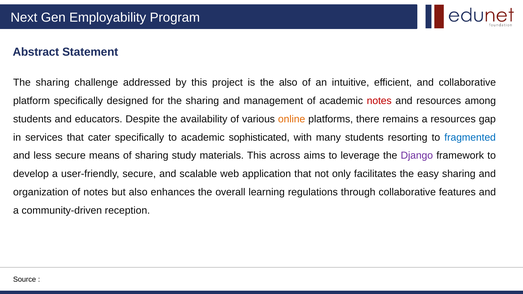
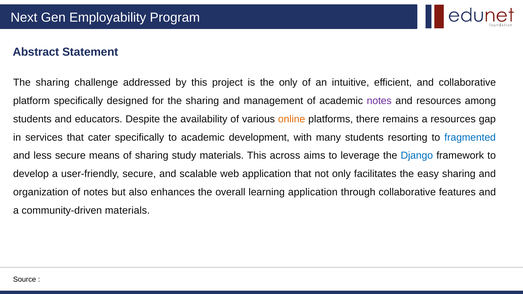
the also: also -> only
notes at (379, 101) colour: red -> purple
sophisticated: sophisticated -> development
Django colour: purple -> blue
learning regulations: regulations -> application
community-driven reception: reception -> materials
